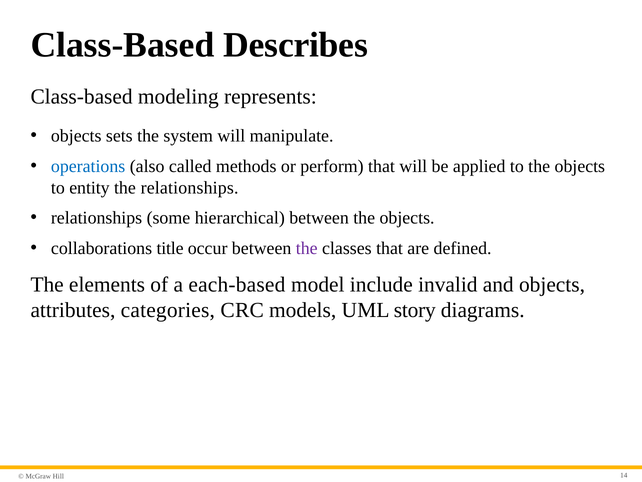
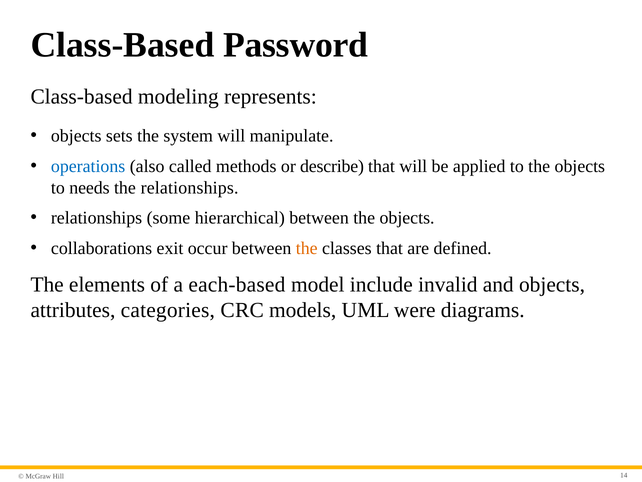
Describes: Describes -> Password
perform: perform -> describe
entity: entity -> needs
title: title -> exit
the at (307, 248) colour: purple -> orange
story: story -> were
